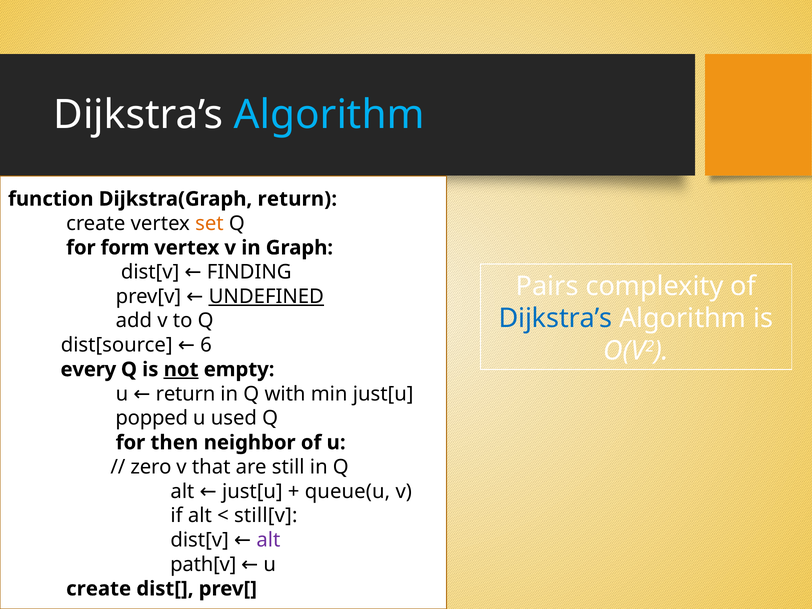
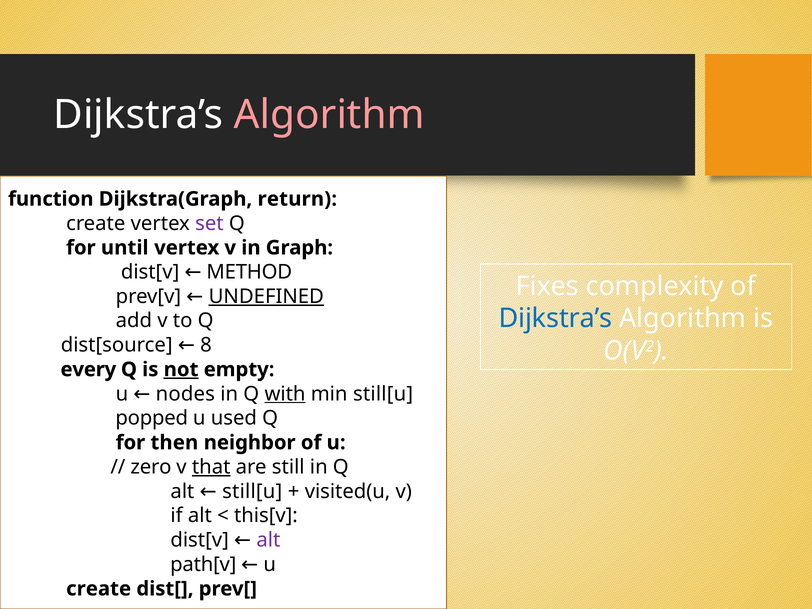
Algorithm at (329, 115) colour: light blue -> pink
set colour: orange -> purple
form: form -> until
FINDING: FINDING -> METHOD
Pairs: Pairs -> Fixes
6: 6 -> 8
u return: return -> nodes
with underline: none -> present
min just[u: just[u -> still[u
that underline: none -> present
alt just[u: just[u -> still[u
queue(u: queue(u -> visited(u
still[v: still[v -> this[v
